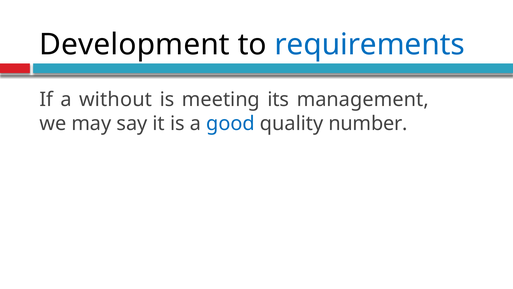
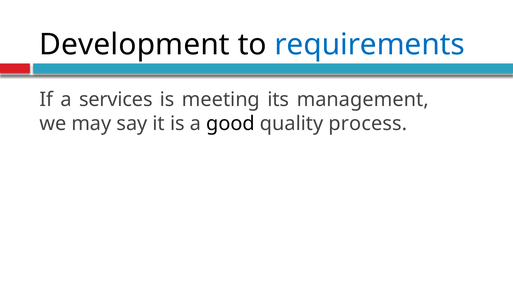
without: without -> services
good colour: blue -> black
number: number -> process
